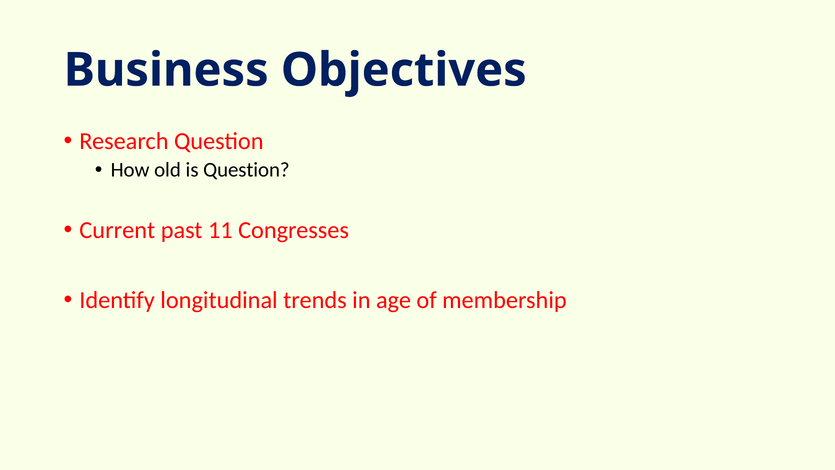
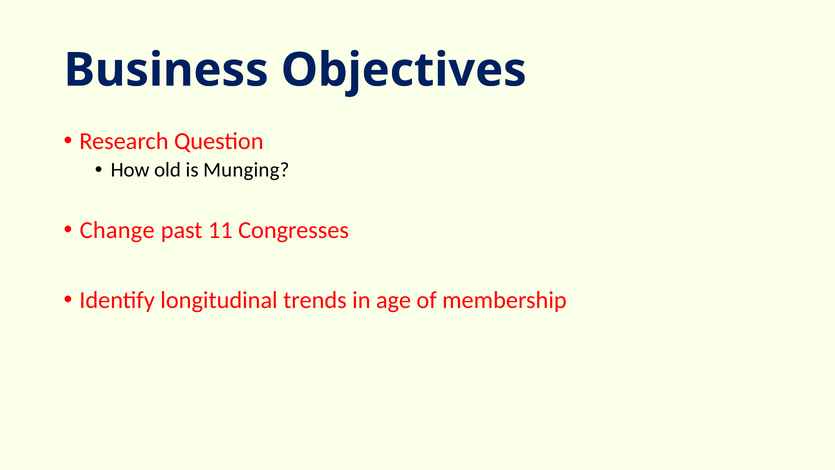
is Question: Question -> Munging
Current: Current -> Change
